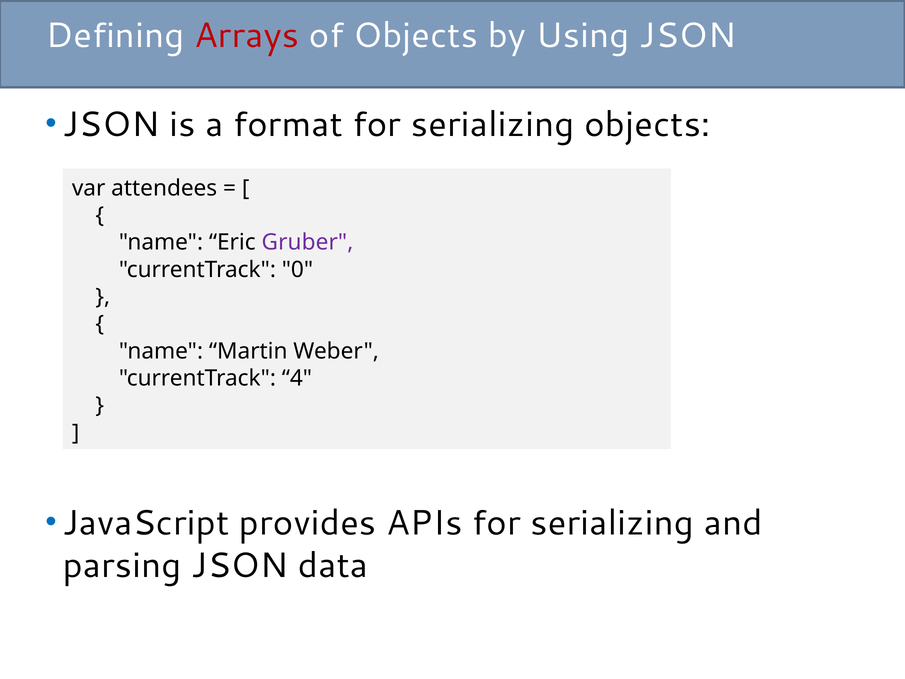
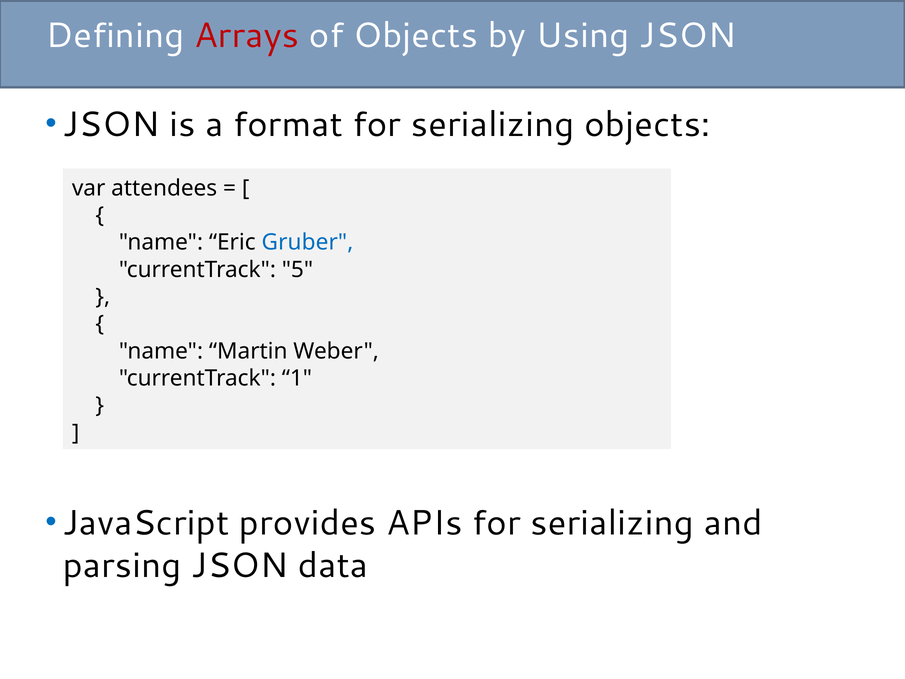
Gruber colour: purple -> blue
0: 0 -> 5
4: 4 -> 1
